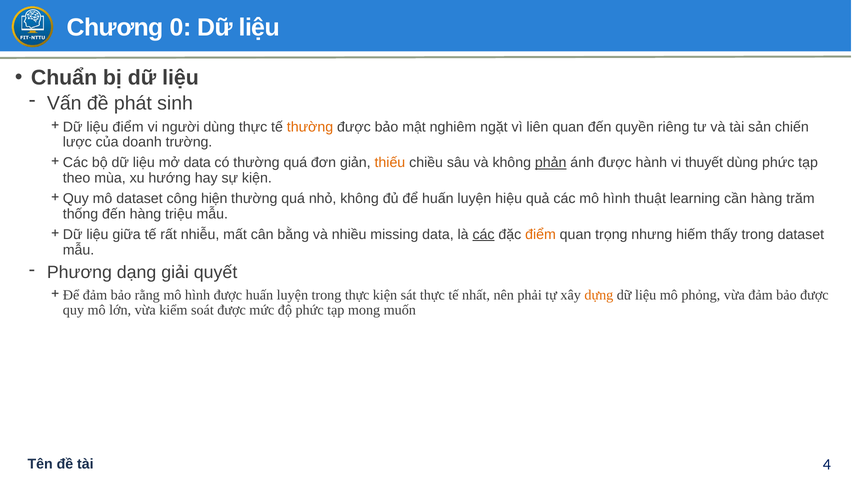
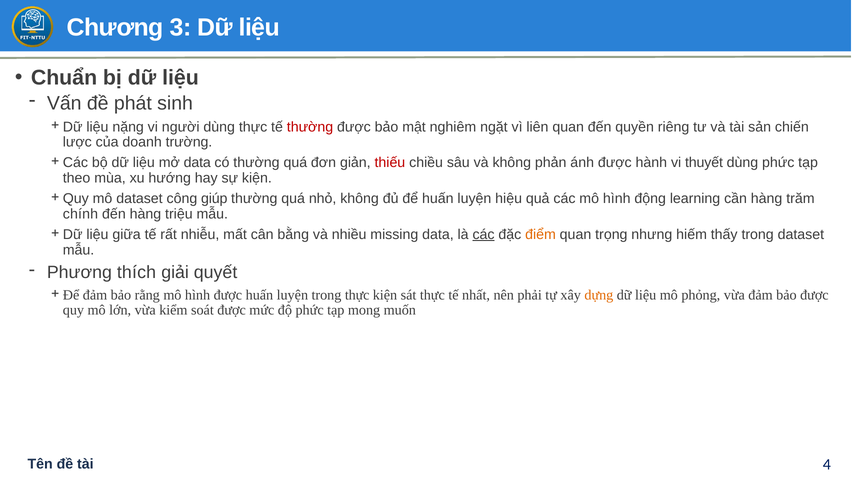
0: 0 -> 3
liệu điểm: điểm -> nặng
thường at (310, 127) colour: orange -> red
thiếu colour: orange -> red
phản underline: present -> none
hiện: hiện -> giúp
thuật: thuật -> động
thống: thống -> chính
dạng: dạng -> thích
